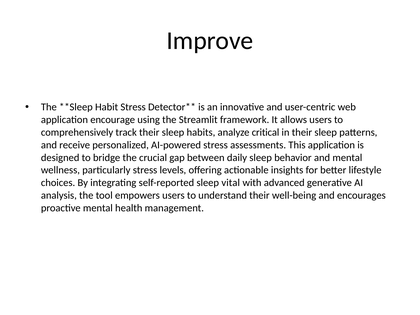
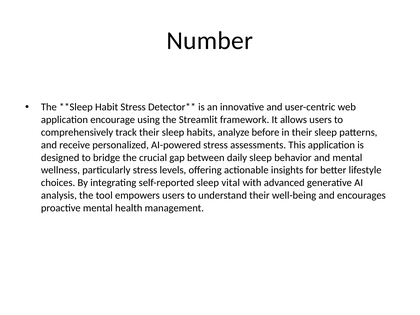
Improve: Improve -> Number
critical: critical -> before
